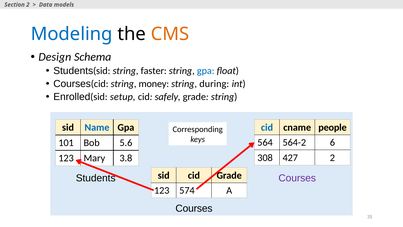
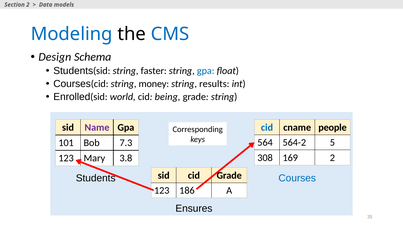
CMS colour: orange -> blue
during: during -> results
setup: setup -> world
safely: safely -> being
Name colour: blue -> purple
6: 6 -> 5
5.6: 5.6 -> 7.3
427: 427 -> 169
Courses at (297, 178) colour: purple -> blue
574: 574 -> 186
Courses at (194, 208): Courses -> Ensures
